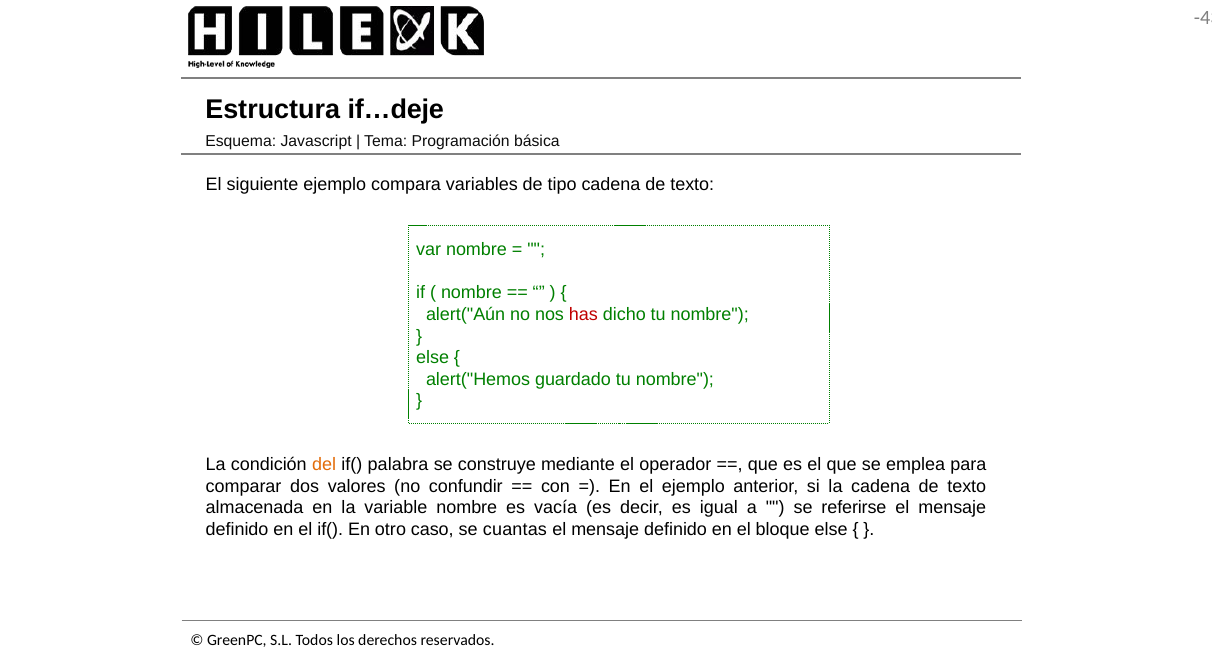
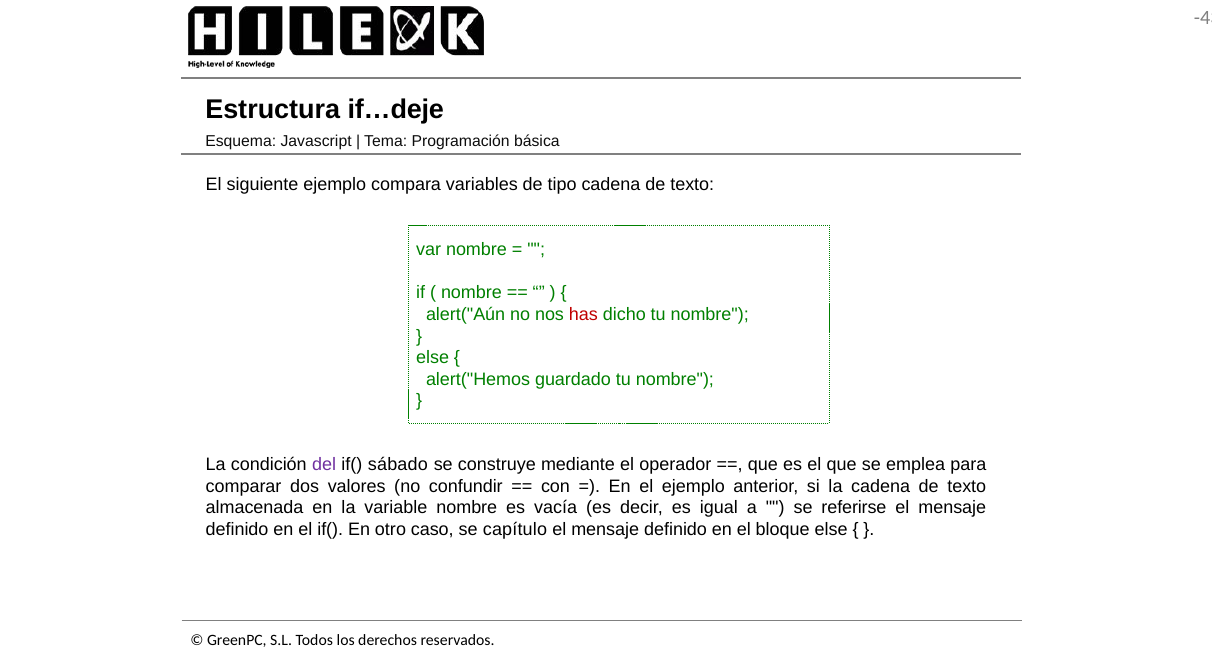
del colour: orange -> purple
palabra: palabra -> sábado
cuantas: cuantas -> capítulo
